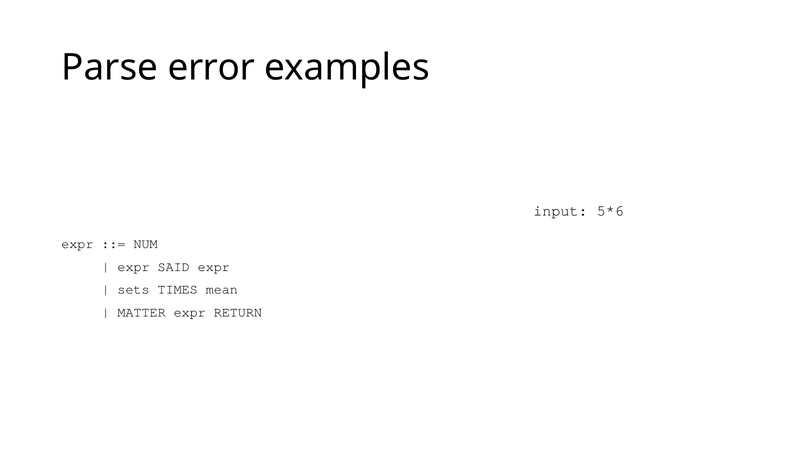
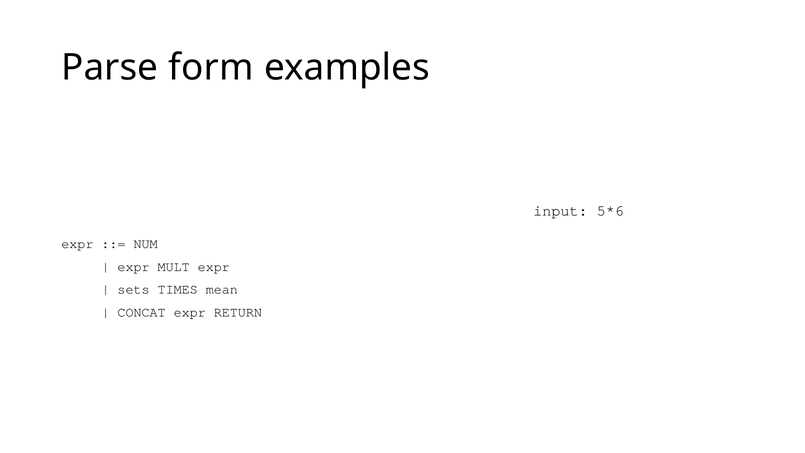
error: error -> form
SAID: SAID -> MULT
MATTER: MATTER -> CONCAT
